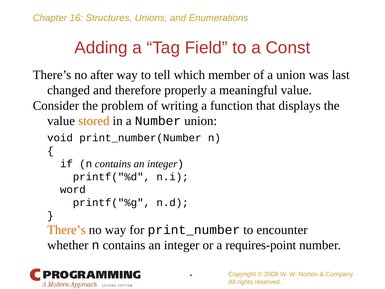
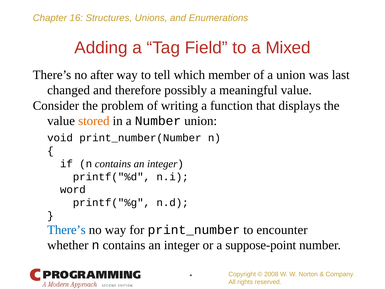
Const: Const -> Mixed
properly: properly -> possibly
There’s at (66, 230) colour: orange -> blue
requires-point: requires-point -> suppose-point
